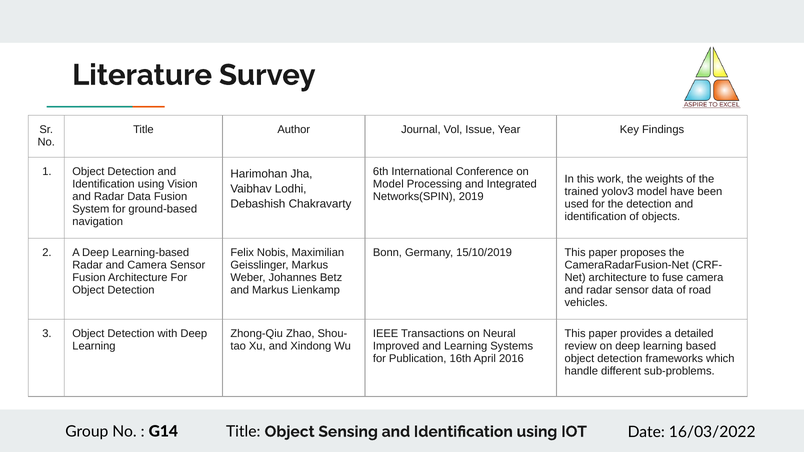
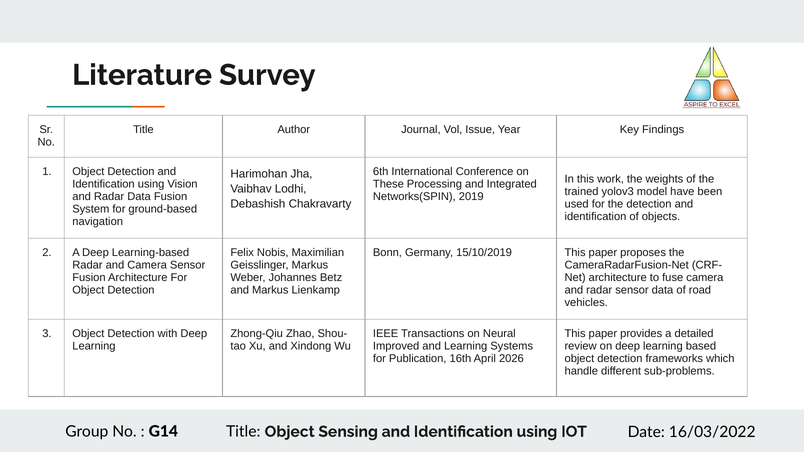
Model at (388, 184): Model -> These
2016: 2016 -> 2026
